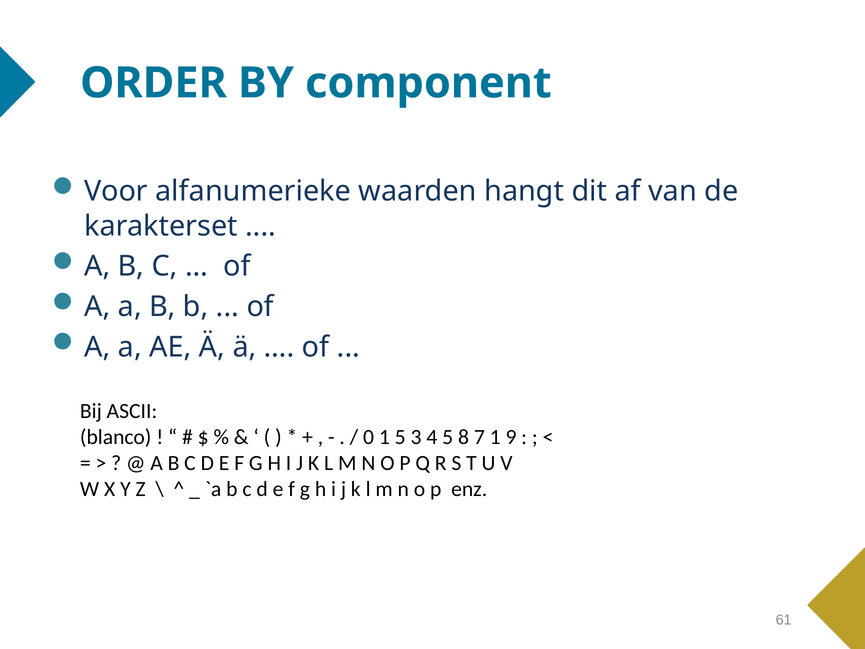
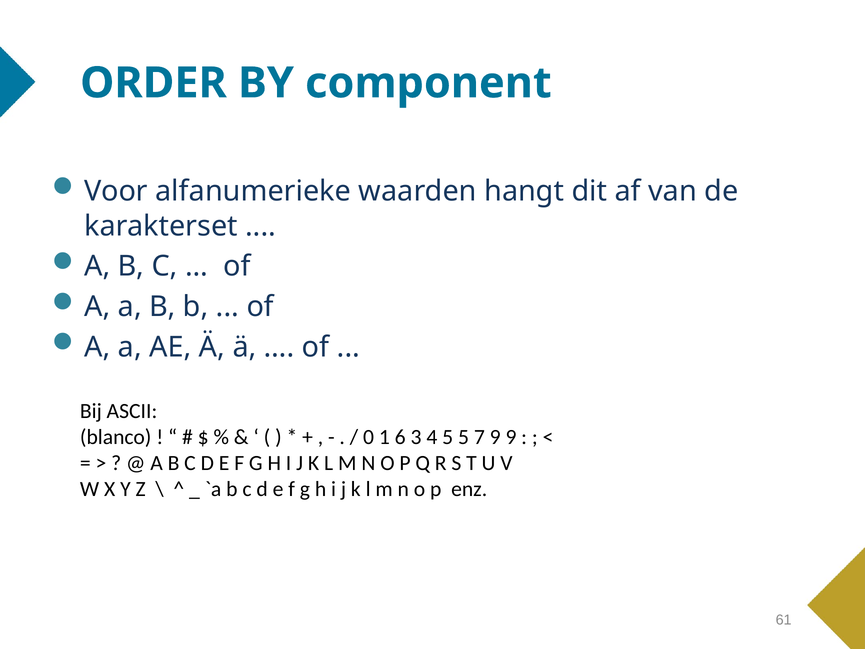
1 5: 5 -> 6
5 8: 8 -> 5
7 1: 1 -> 9
